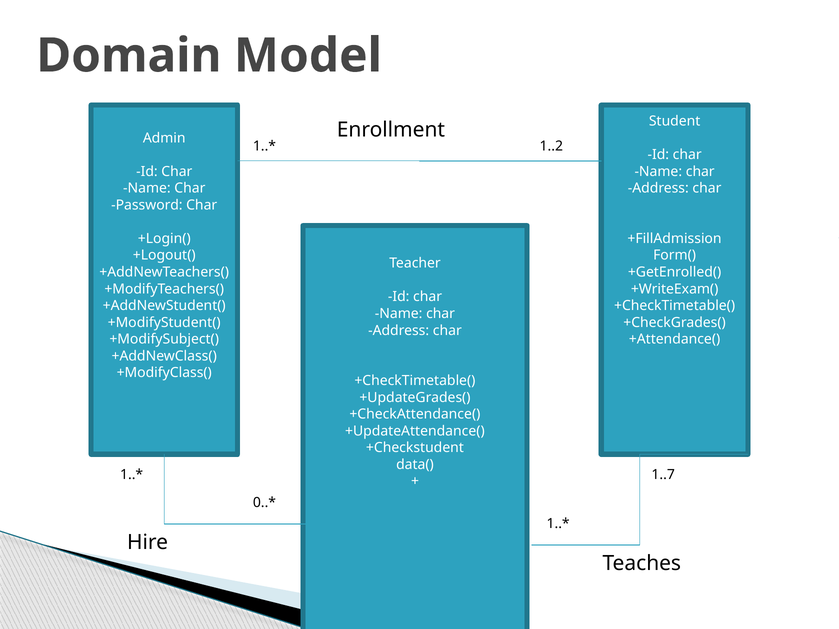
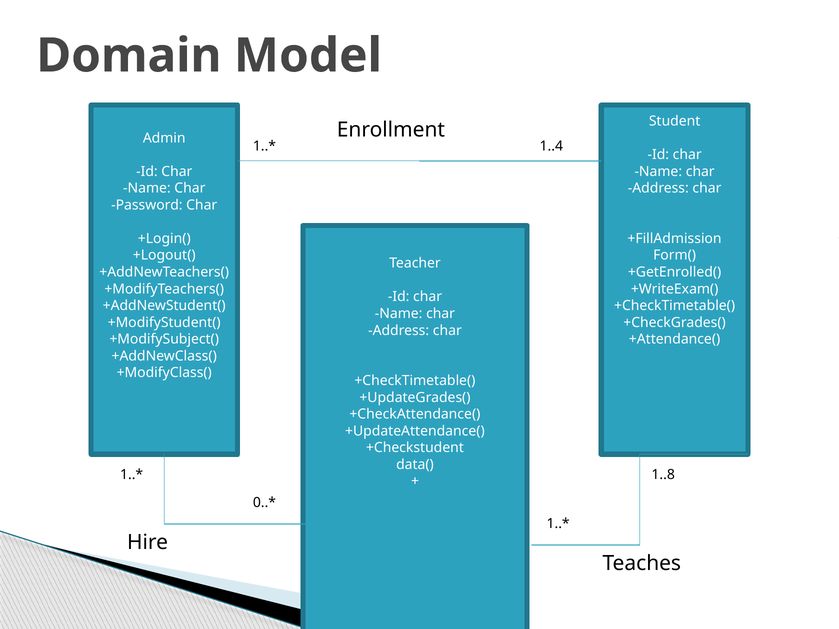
1..2: 1..2 -> 1..4
1..7: 1..7 -> 1..8
